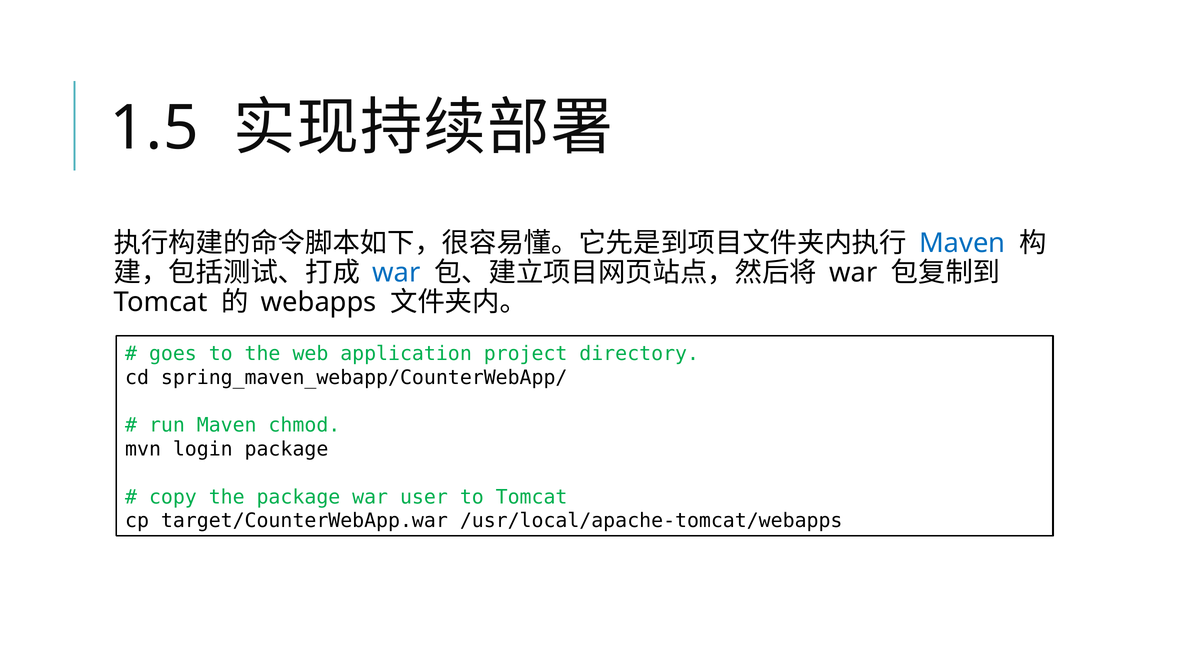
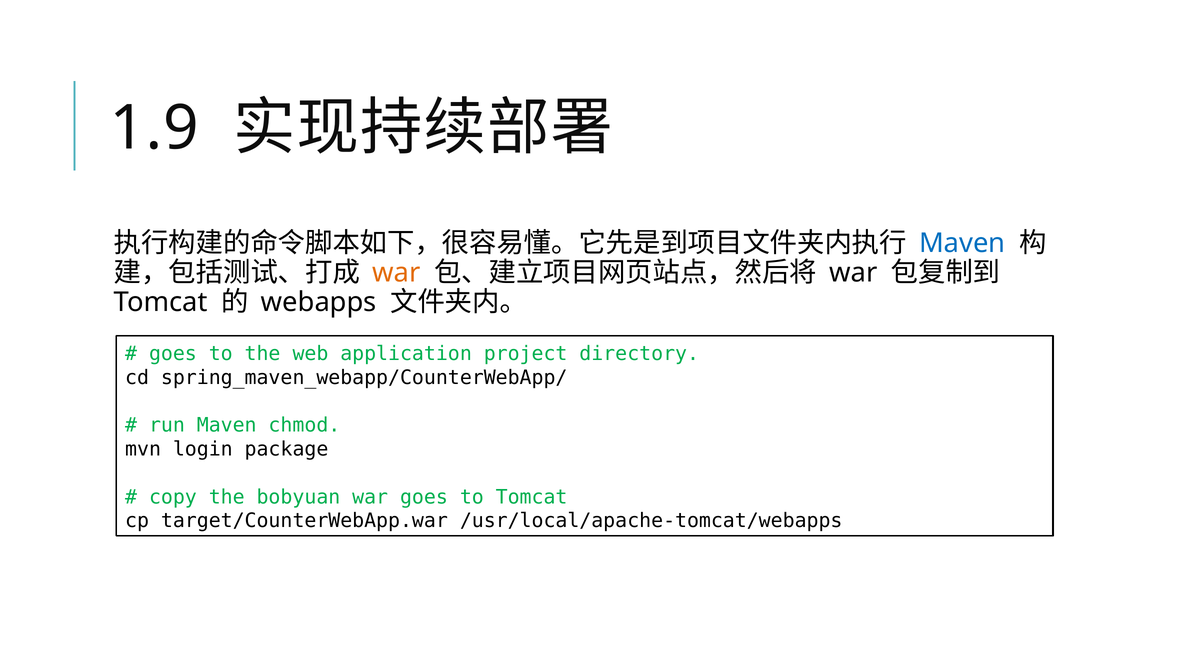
1.5: 1.5 -> 1.9
war at (396, 273) colour: blue -> orange
the package: package -> bobyuan
war user: user -> goes
